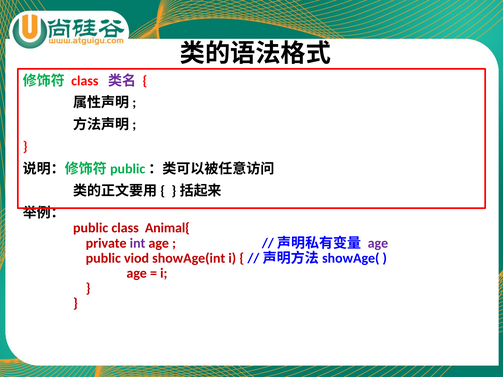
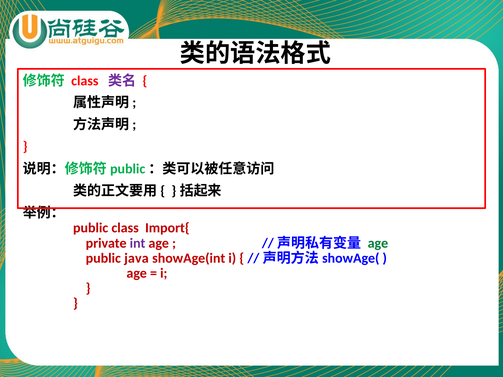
Animal{: Animal{ -> Import{
age at (378, 243) colour: purple -> green
viod: viod -> java
